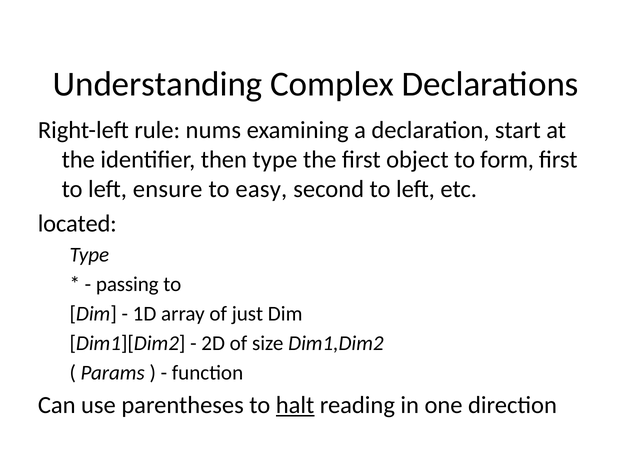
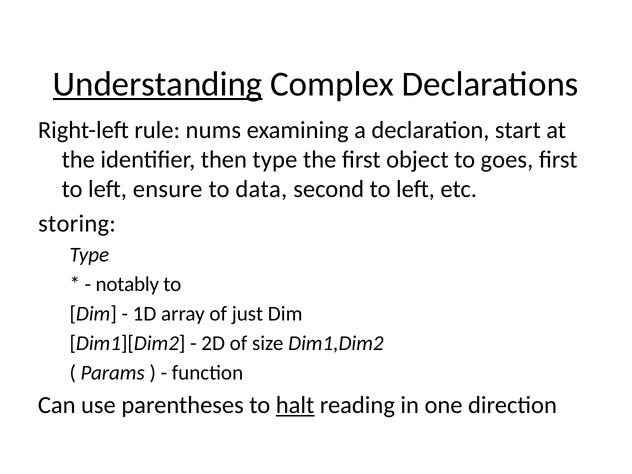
Understanding underline: none -> present
form: form -> goes
easy: easy -> data
located: located -> storing
passing: passing -> notably
